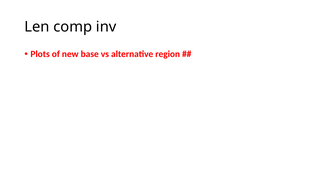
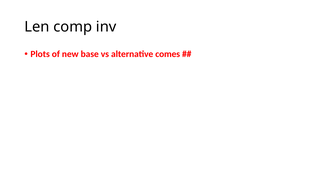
region: region -> comes
